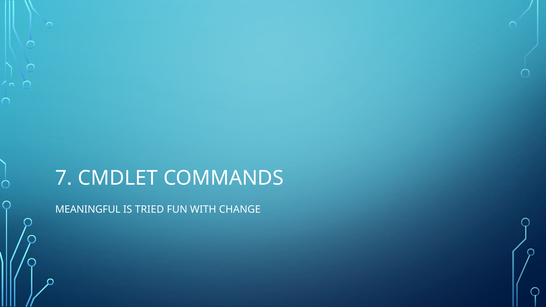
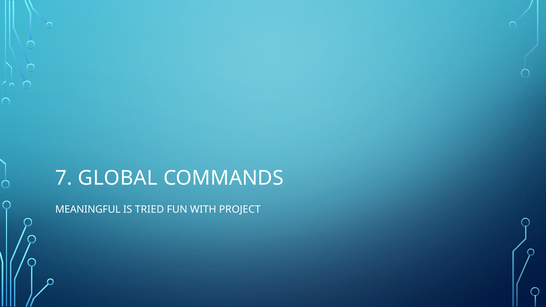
CMDLET: CMDLET -> GLOBAL
CHANGE: CHANGE -> PROJECT
